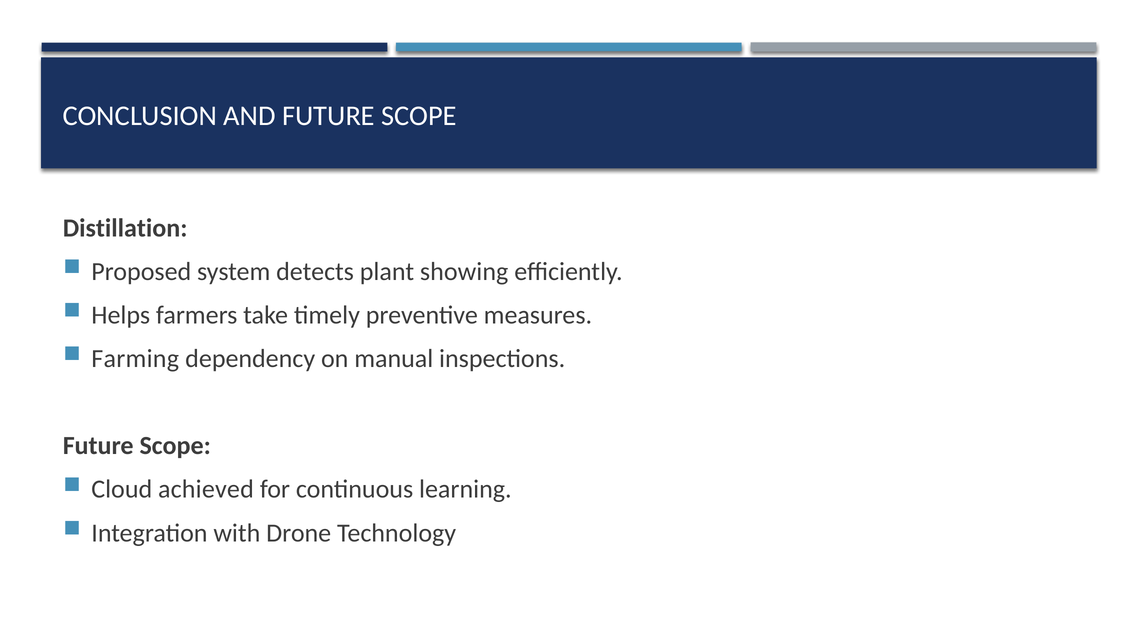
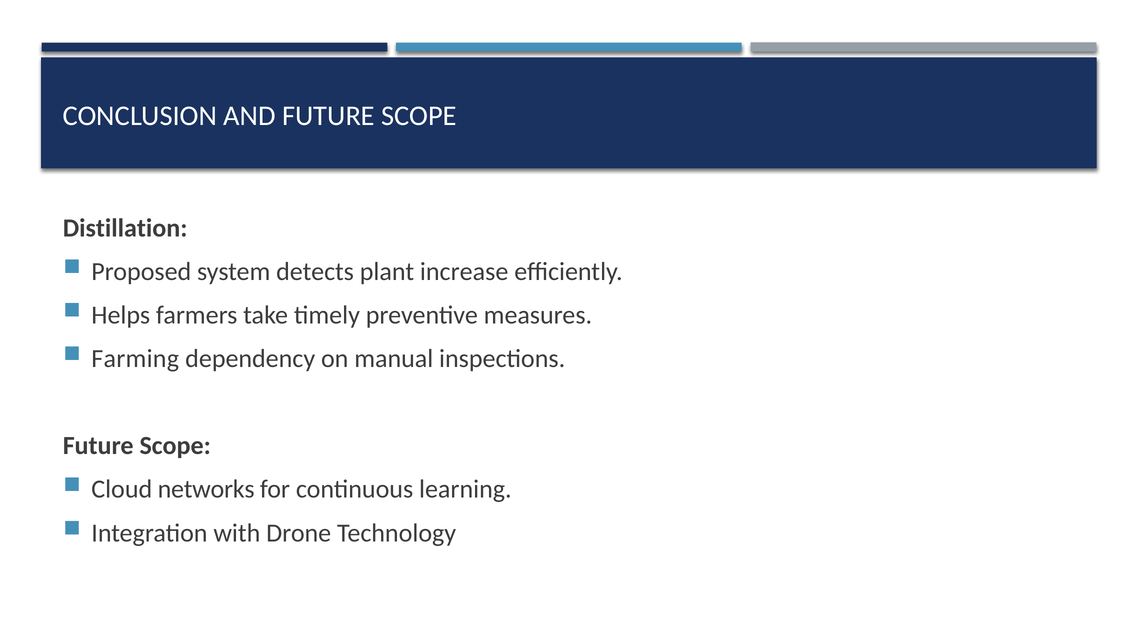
showing: showing -> increase
achieved: achieved -> networks
